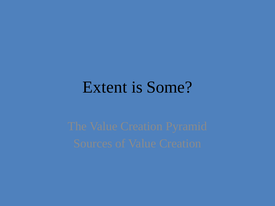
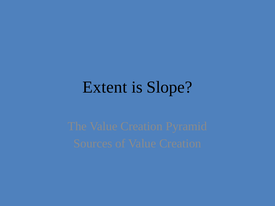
Some: Some -> Slope
